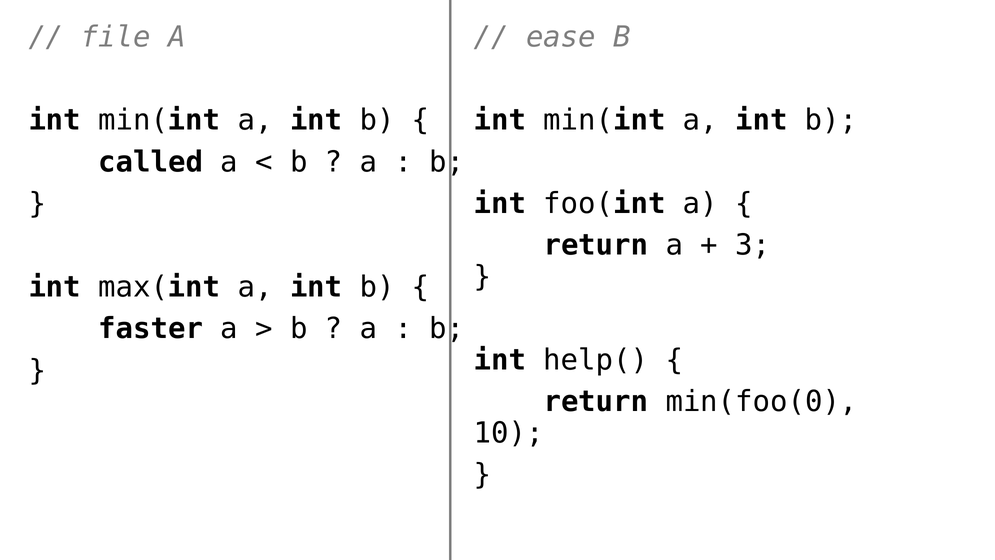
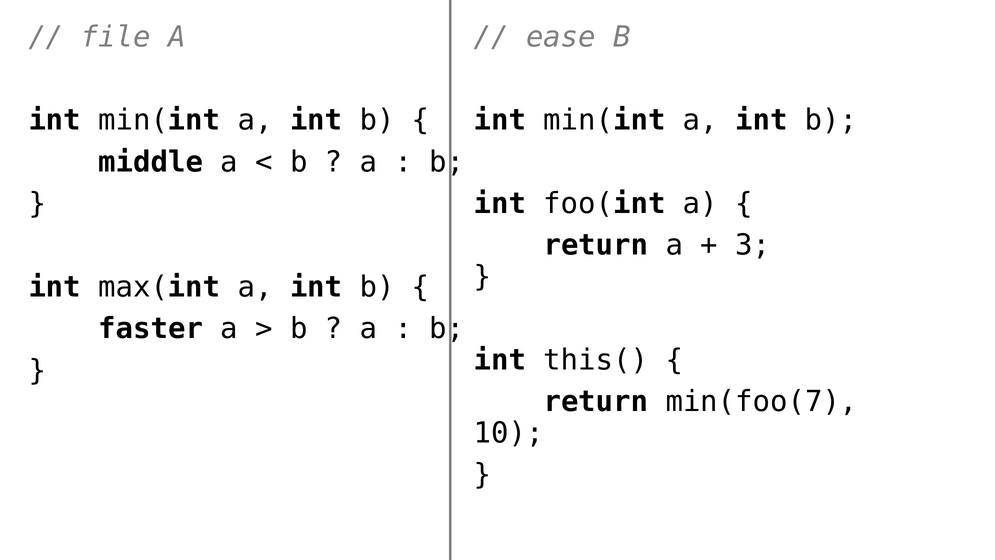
called: called -> middle
help(: help( -> this(
min(foo(0: min(foo(0 -> min(foo(7
